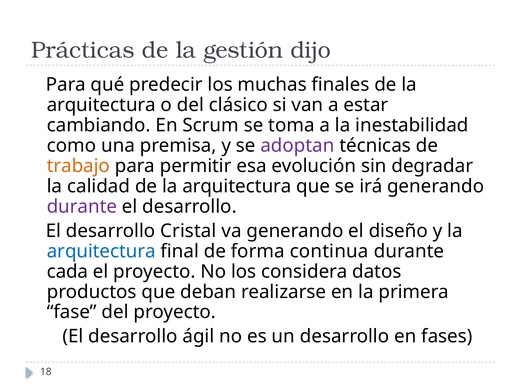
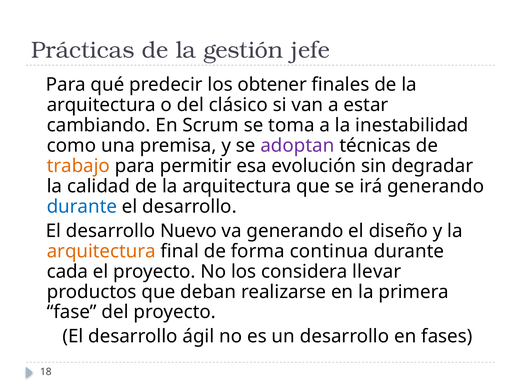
dijo: dijo -> jefe
muchas: muchas -> obtener
durante at (82, 206) colour: purple -> blue
Cristal: Cristal -> Nuevo
arquitectura at (101, 251) colour: blue -> orange
datos: datos -> llevar
